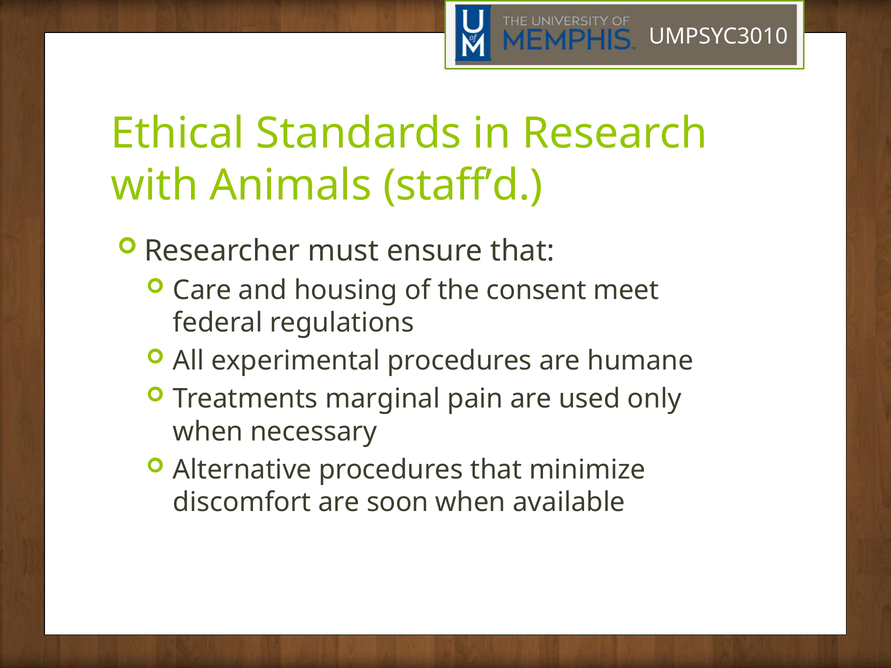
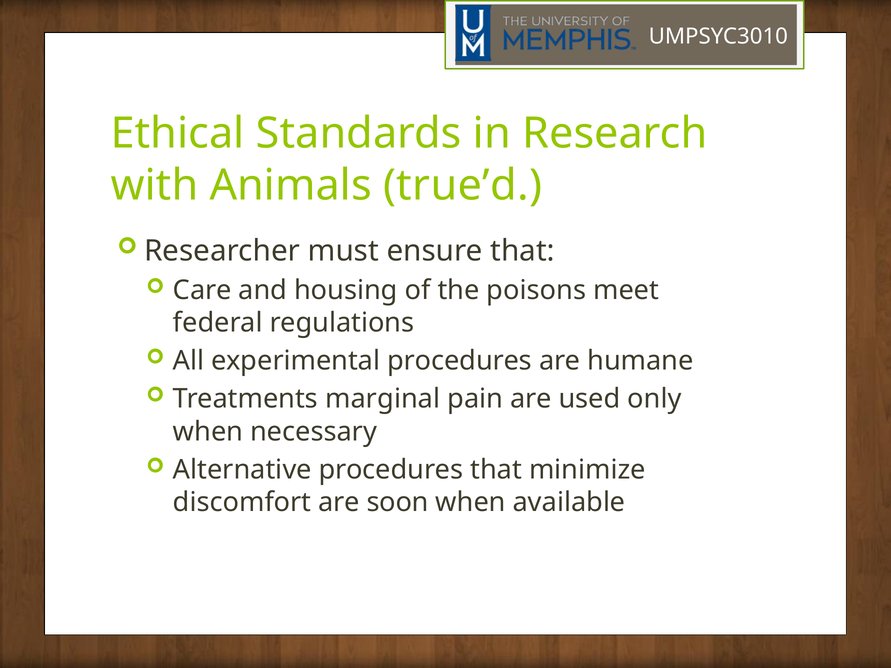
staff’d: staff’d -> true’d
consent: consent -> poisons
